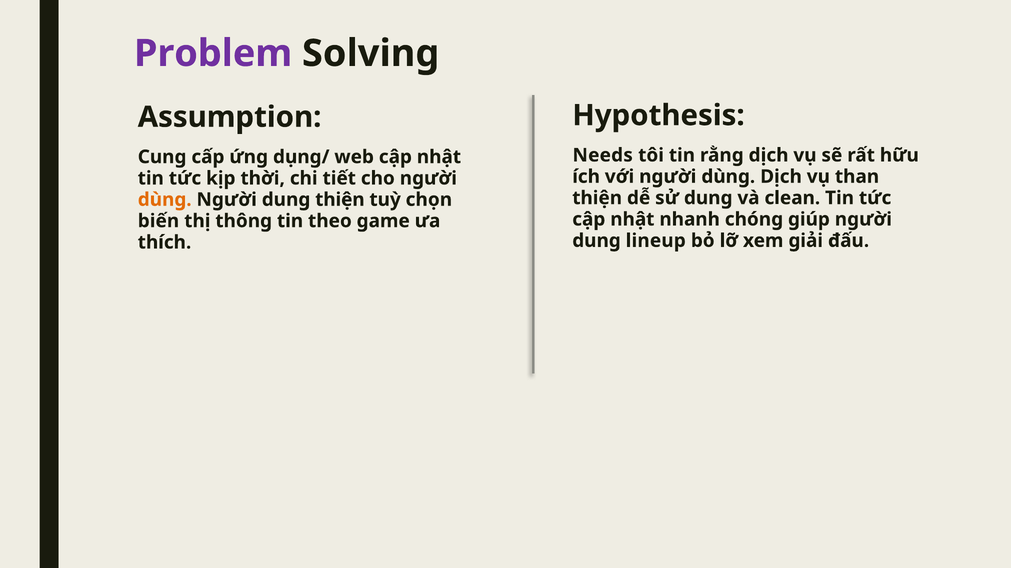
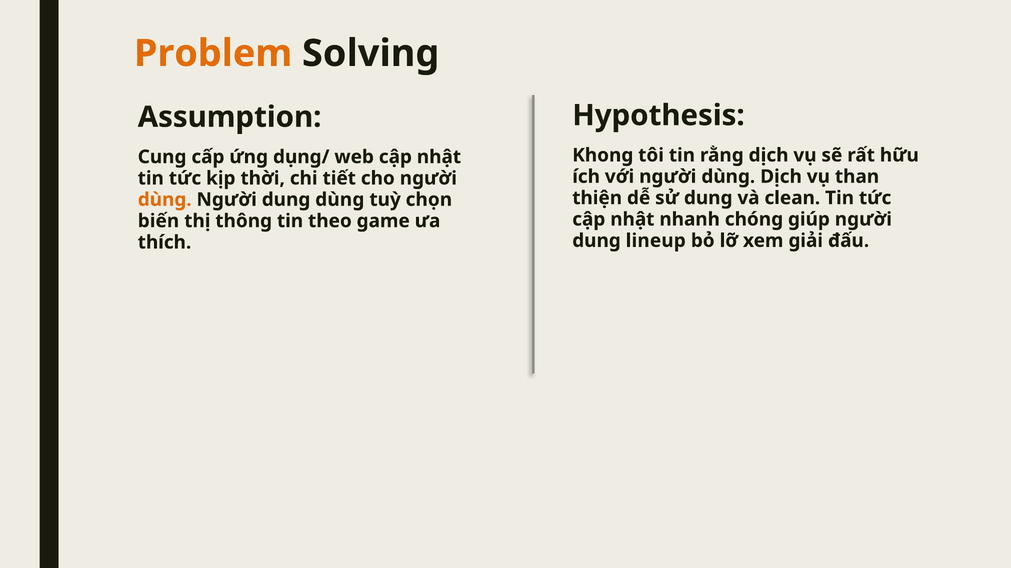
Problem colour: purple -> orange
Needs: Needs -> Khong
dung thiện: thiện -> dùng
